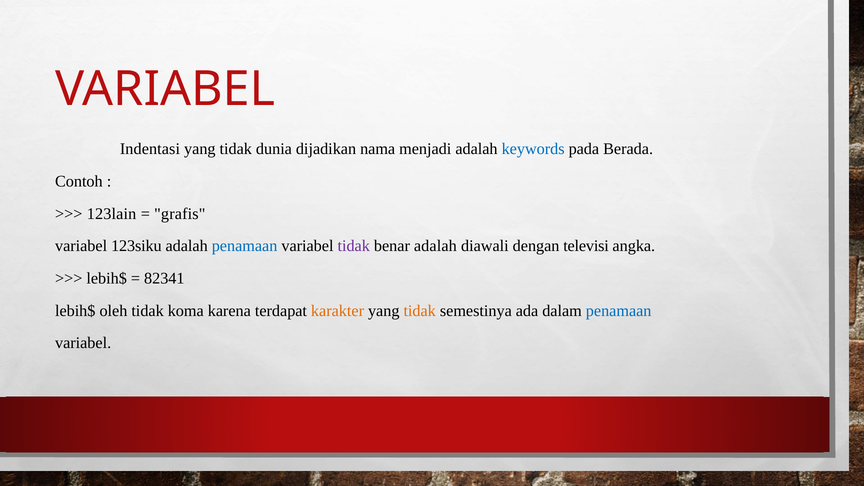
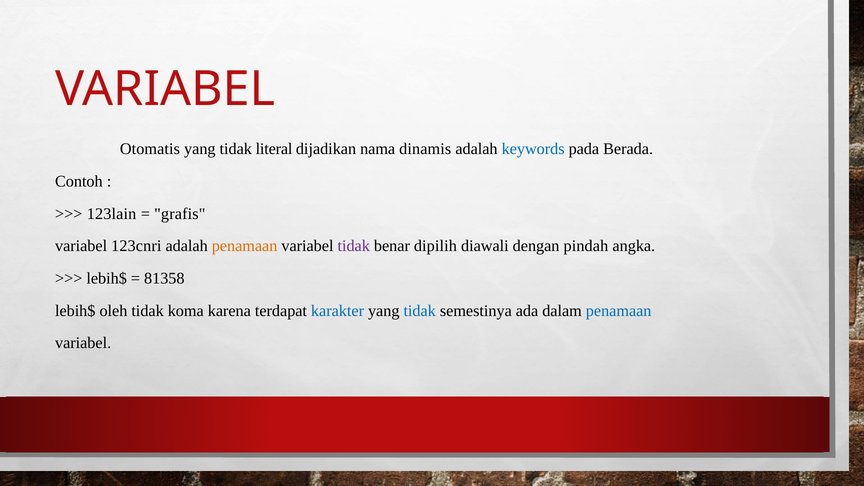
Indentasi: Indentasi -> Otomatis
dunia: dunia -> literal
menjadi: menjadi -> dinamis
123siku: 123siku -> 123cnri
penamaan at (245, 246) colour: blue -> orange
benar adalah: adalah -> dipilih
televisi: televisi -> pindah
82341: 82341 -> 81358
karakter colour: orange -> blue
tidak at (420, 311) colour: orange -> blue
